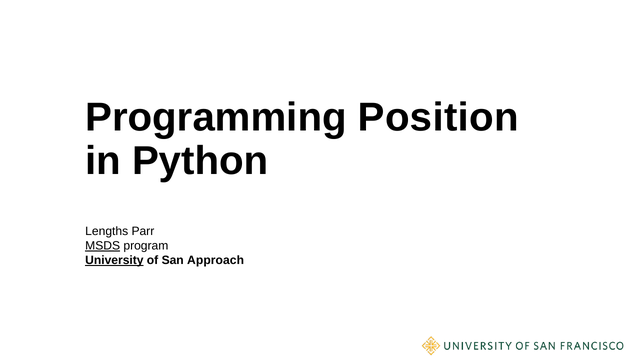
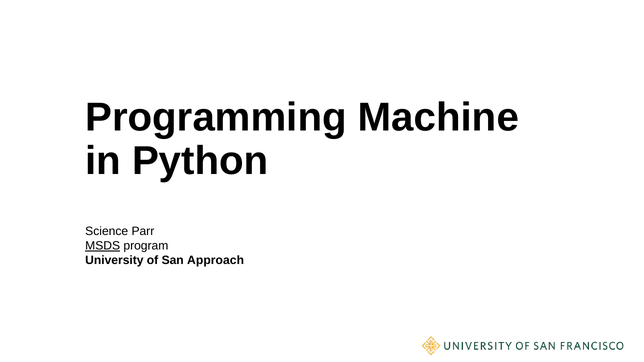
Position: Position -> Machine
Lengths: Lengths -> Science
University underline: present -> none
